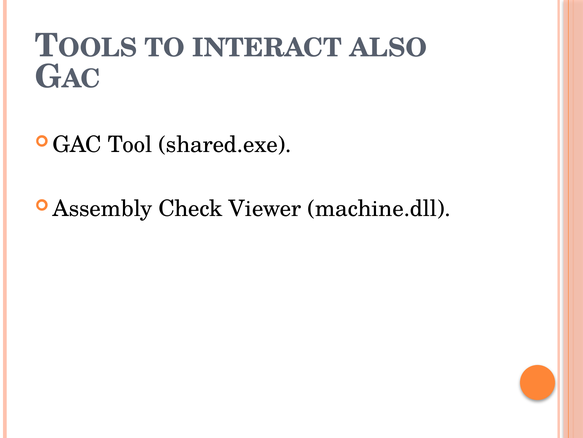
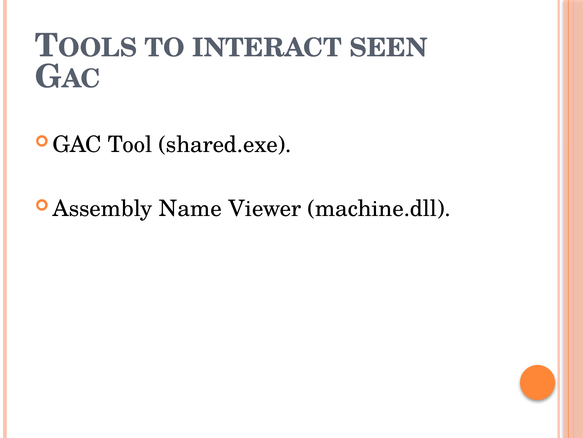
ALSO: ALSO -> SEEN
Check: Check -> Name
